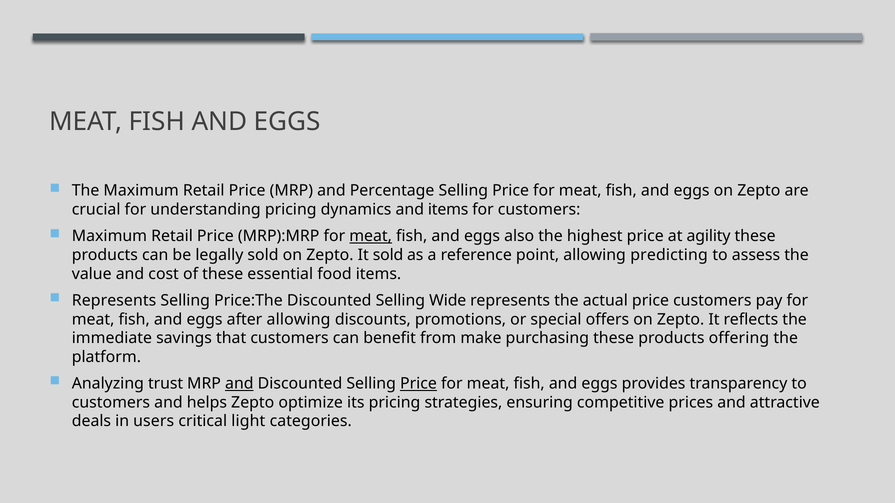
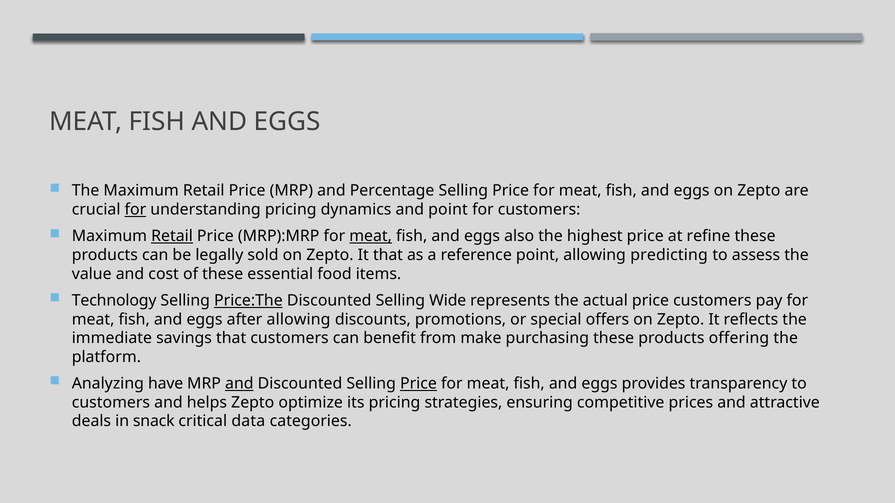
for at (135, 210) underline: none -> present
and items: items -> point
Retail at (172, 236) underline: none -> present
agility: agility -> refine
It sold: sold -> that
Represents at (114, 301): Represents -> Technology
Price:The underline: none -> present
trust: trust -> have
users: users -> snack
light: light -> data
